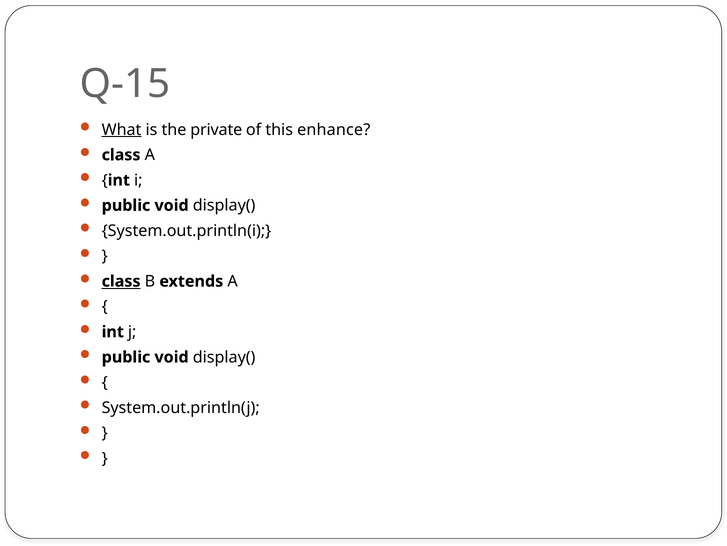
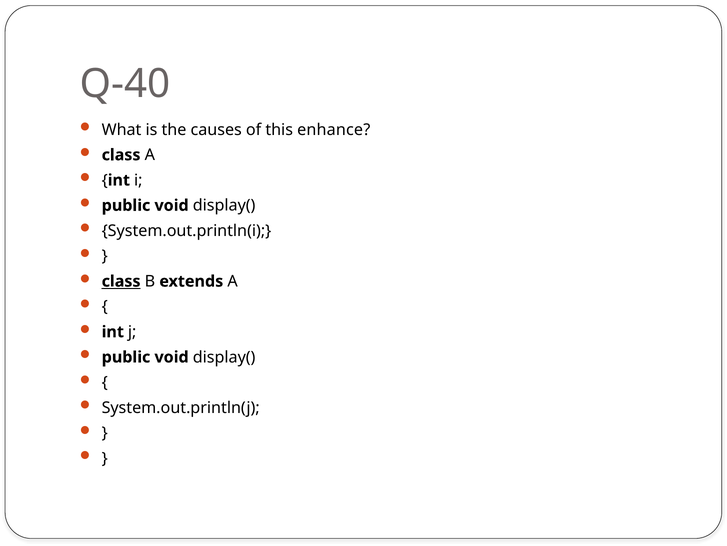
Q-15: Q-15 -> Q-40
What underline: present -> none
private: private -> causes
